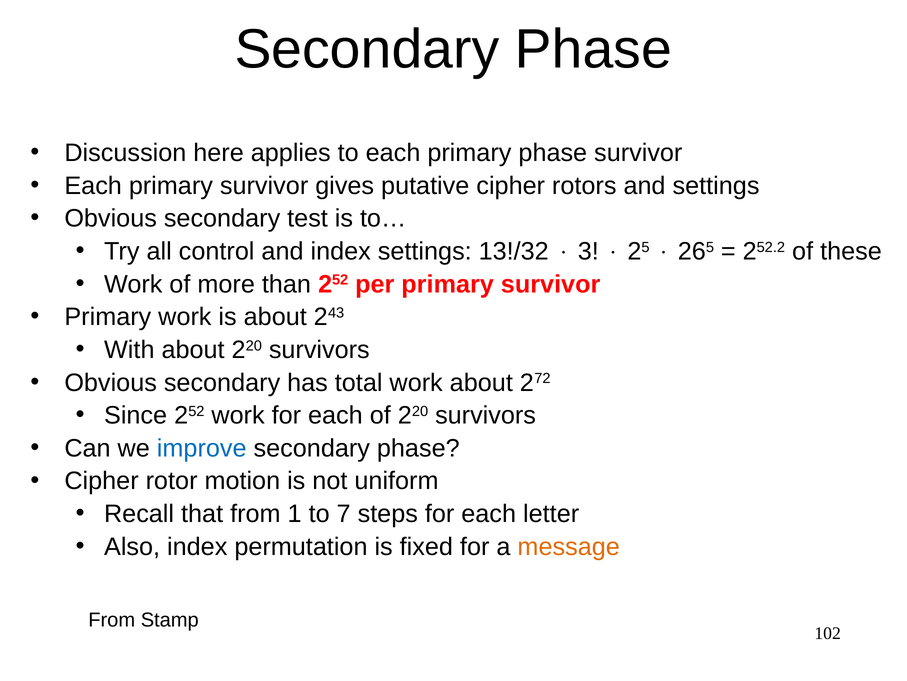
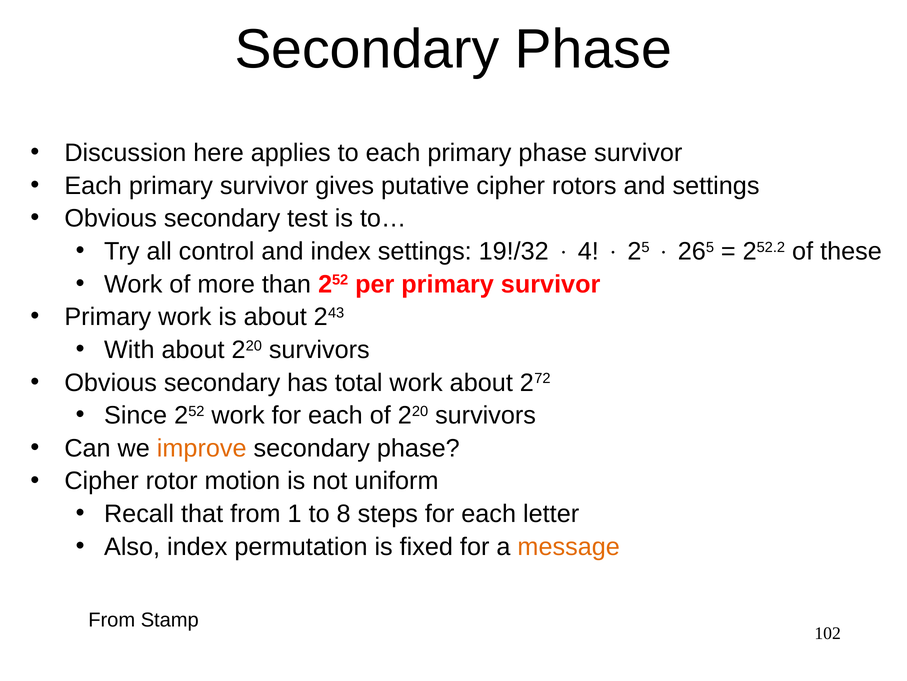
13!/32: 13!/32 -> 19!/32
3: 3 -> 4
improve colour: blue -> orange
7: 7 -> 8
